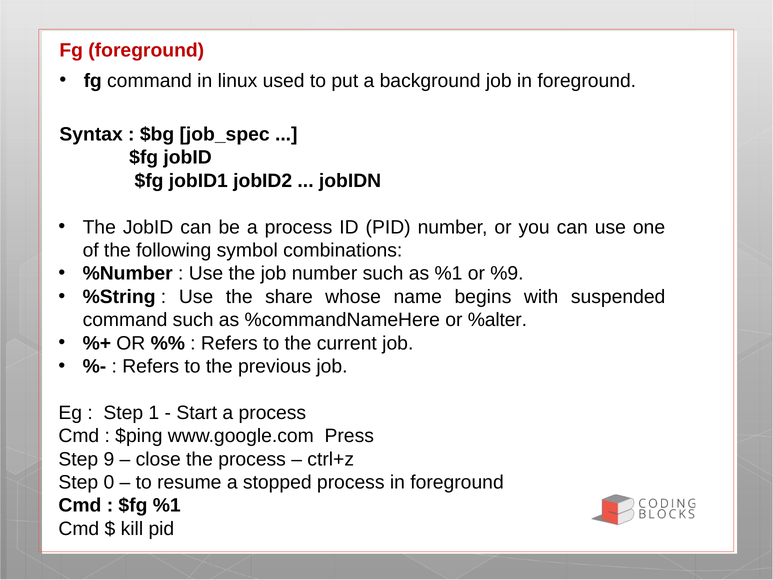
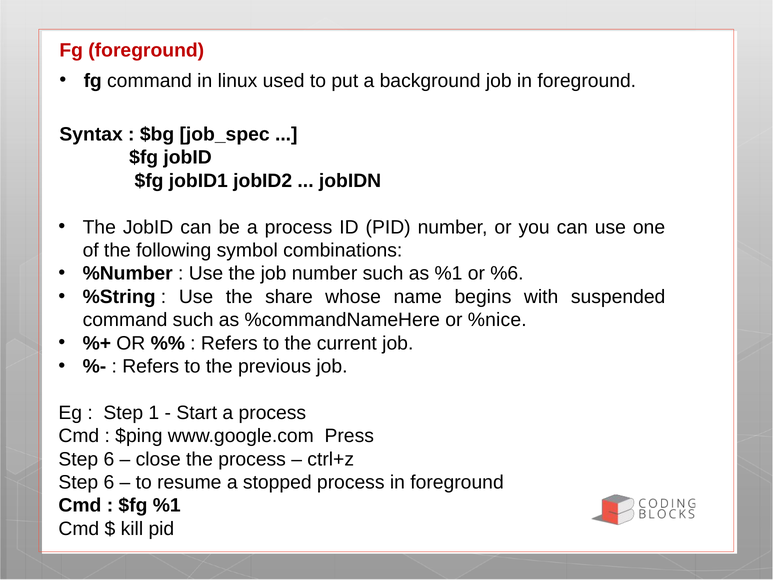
%9: %9 -> %6
%alter: %alter -> %nice
9 at (109, 459): 9 -> 6
0 at (109, 482): 0 -> 6
